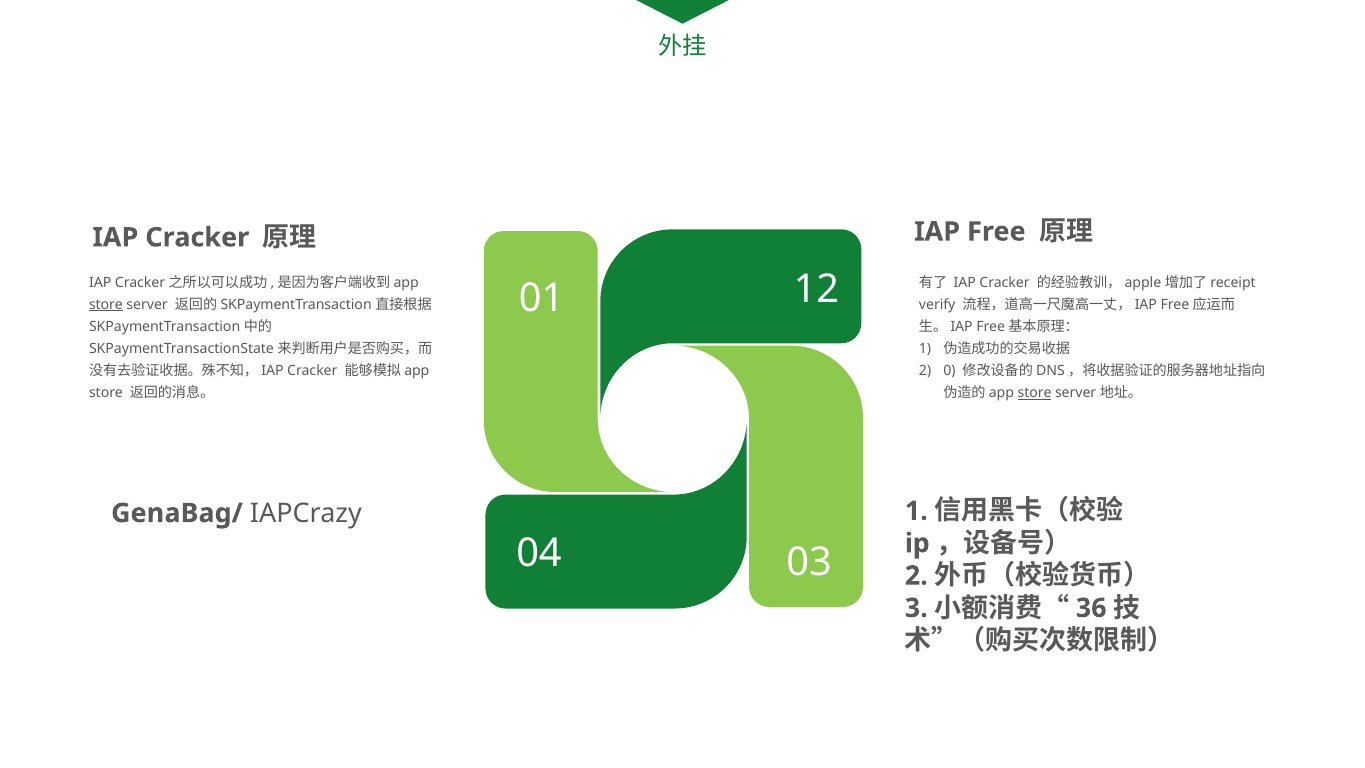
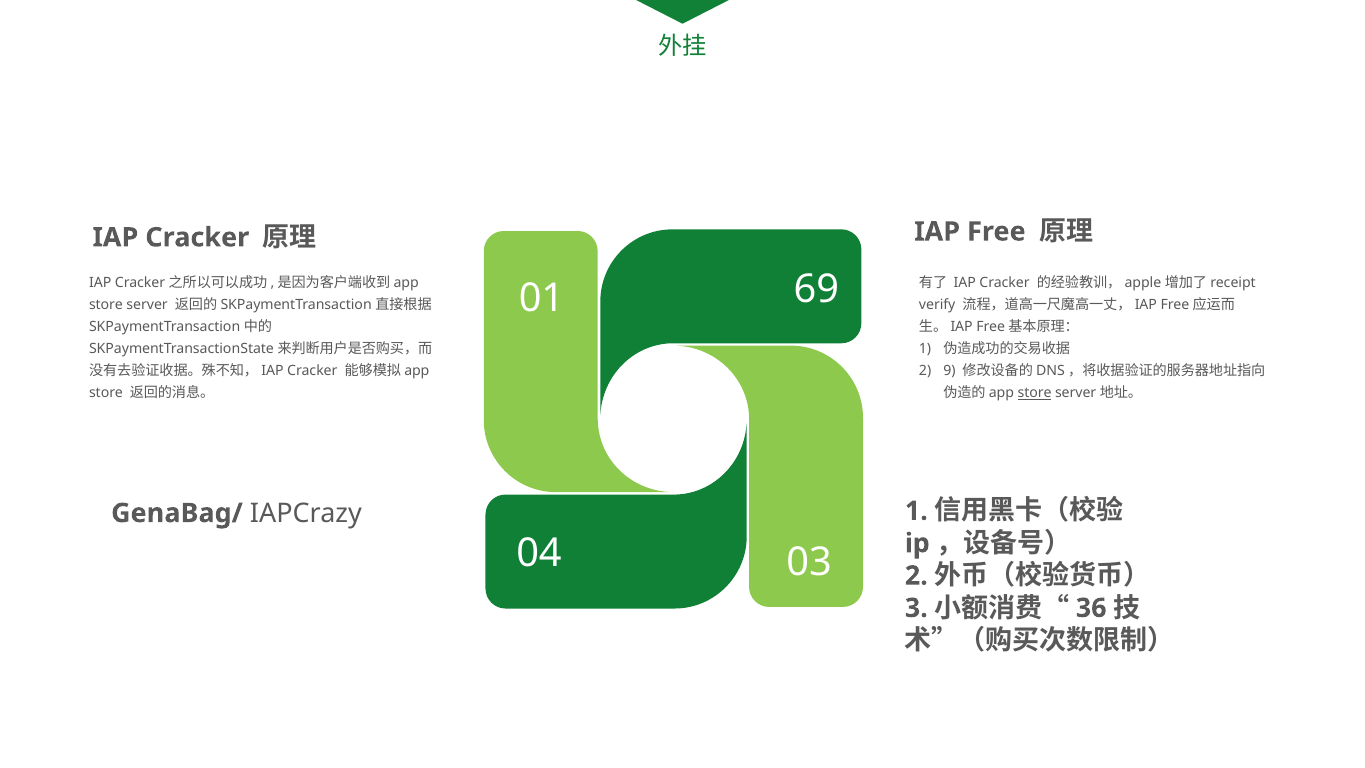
12: 12 -> 69
store at (106, 305) underline: present -> none
0: 0 -> 9
